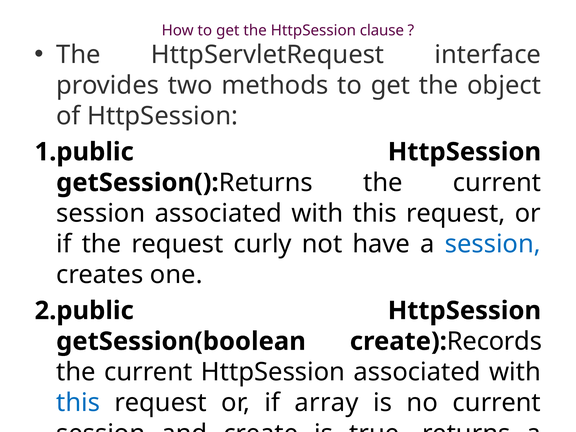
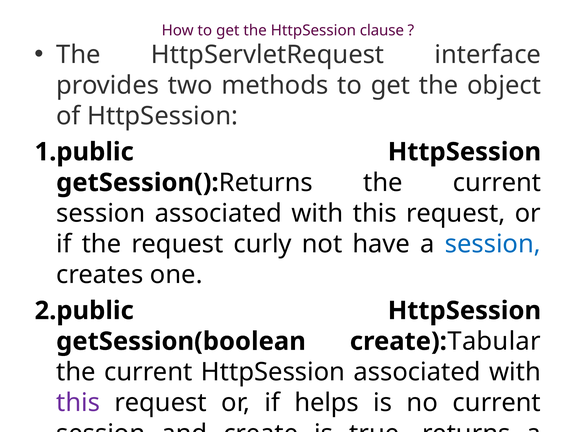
Records: Records -> Tabular
this at (78, 403) colour: blue -> purple
array: array -> helps
